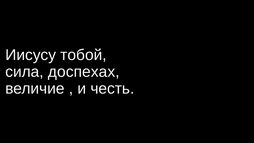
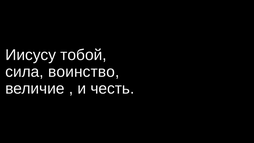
доспехах: доспехах -> воинство
